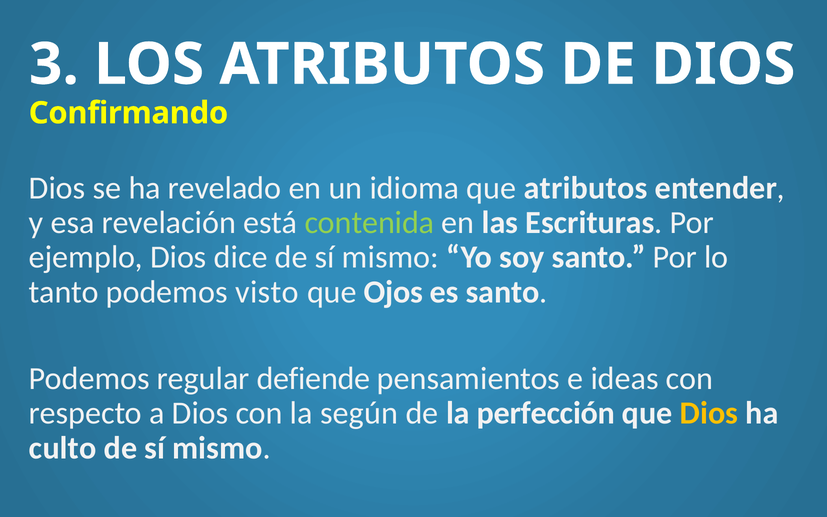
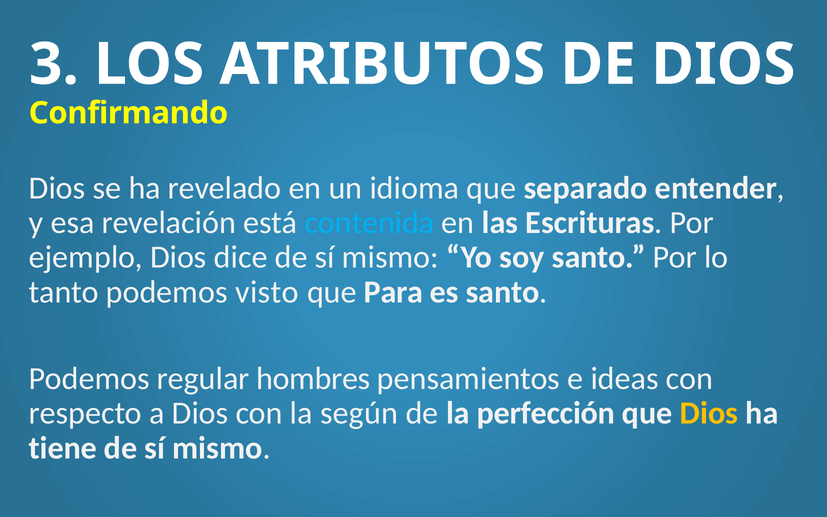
que atributos: atributos -> separado
contenida colour: light green -> light blue
Ojos: Ojos -> Para
defiende: defiende -> hombres
culto: culto -> tiene
